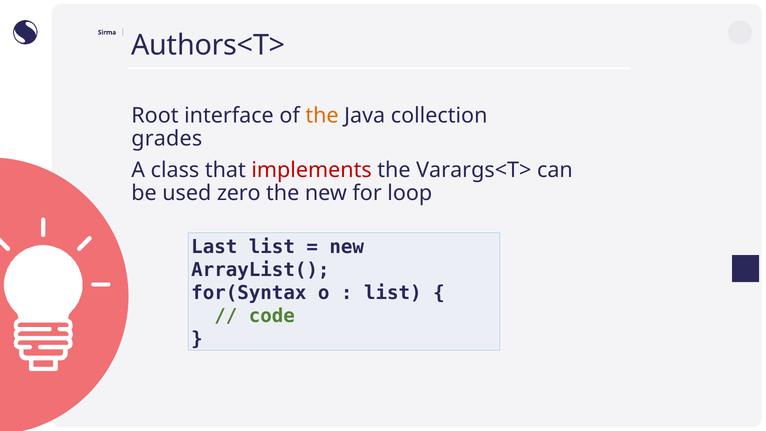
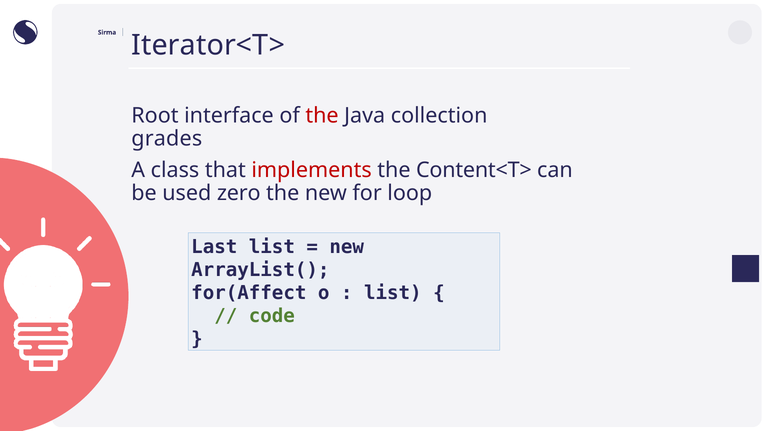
Authors<T>: Authors<T> -> Iterator<T>
the at (322, 116) colour: orange -> red
Varargs<T>: Varargs<T> -> Content<T>
for(Syntax: for(Syntax -> for(Affect
